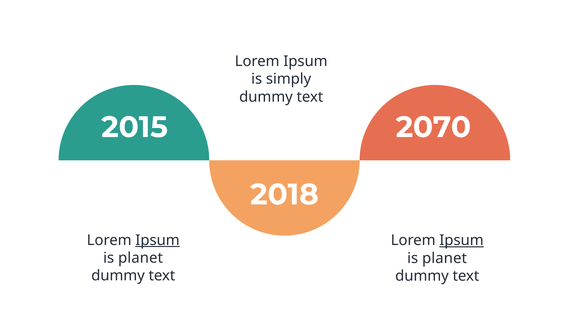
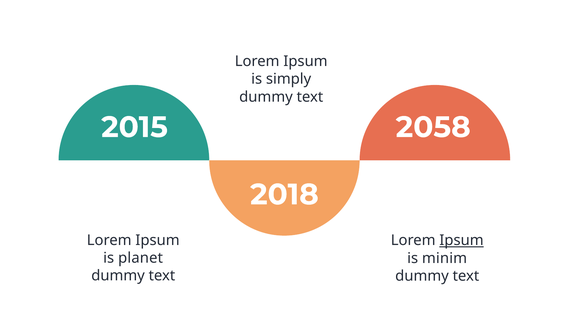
2070: 2070 -> 2058
Ipsum at (158, 240) underline: present -> none
planet at (445, 258): planet -> minim
